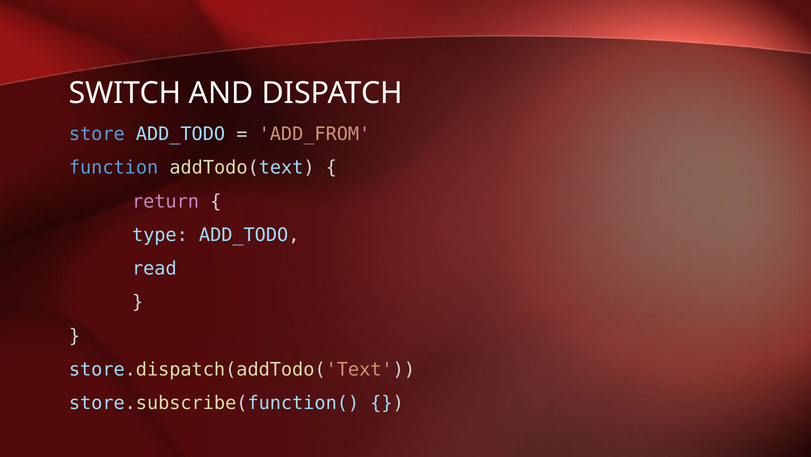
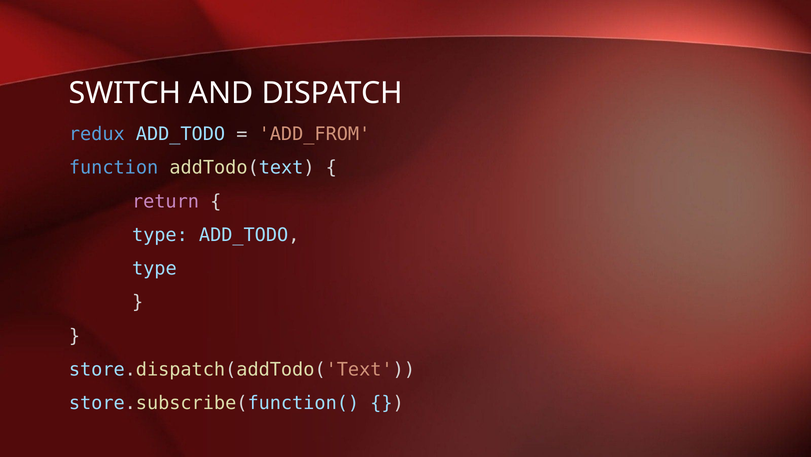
store: store -> redux
read at (154, 268): read -> type
